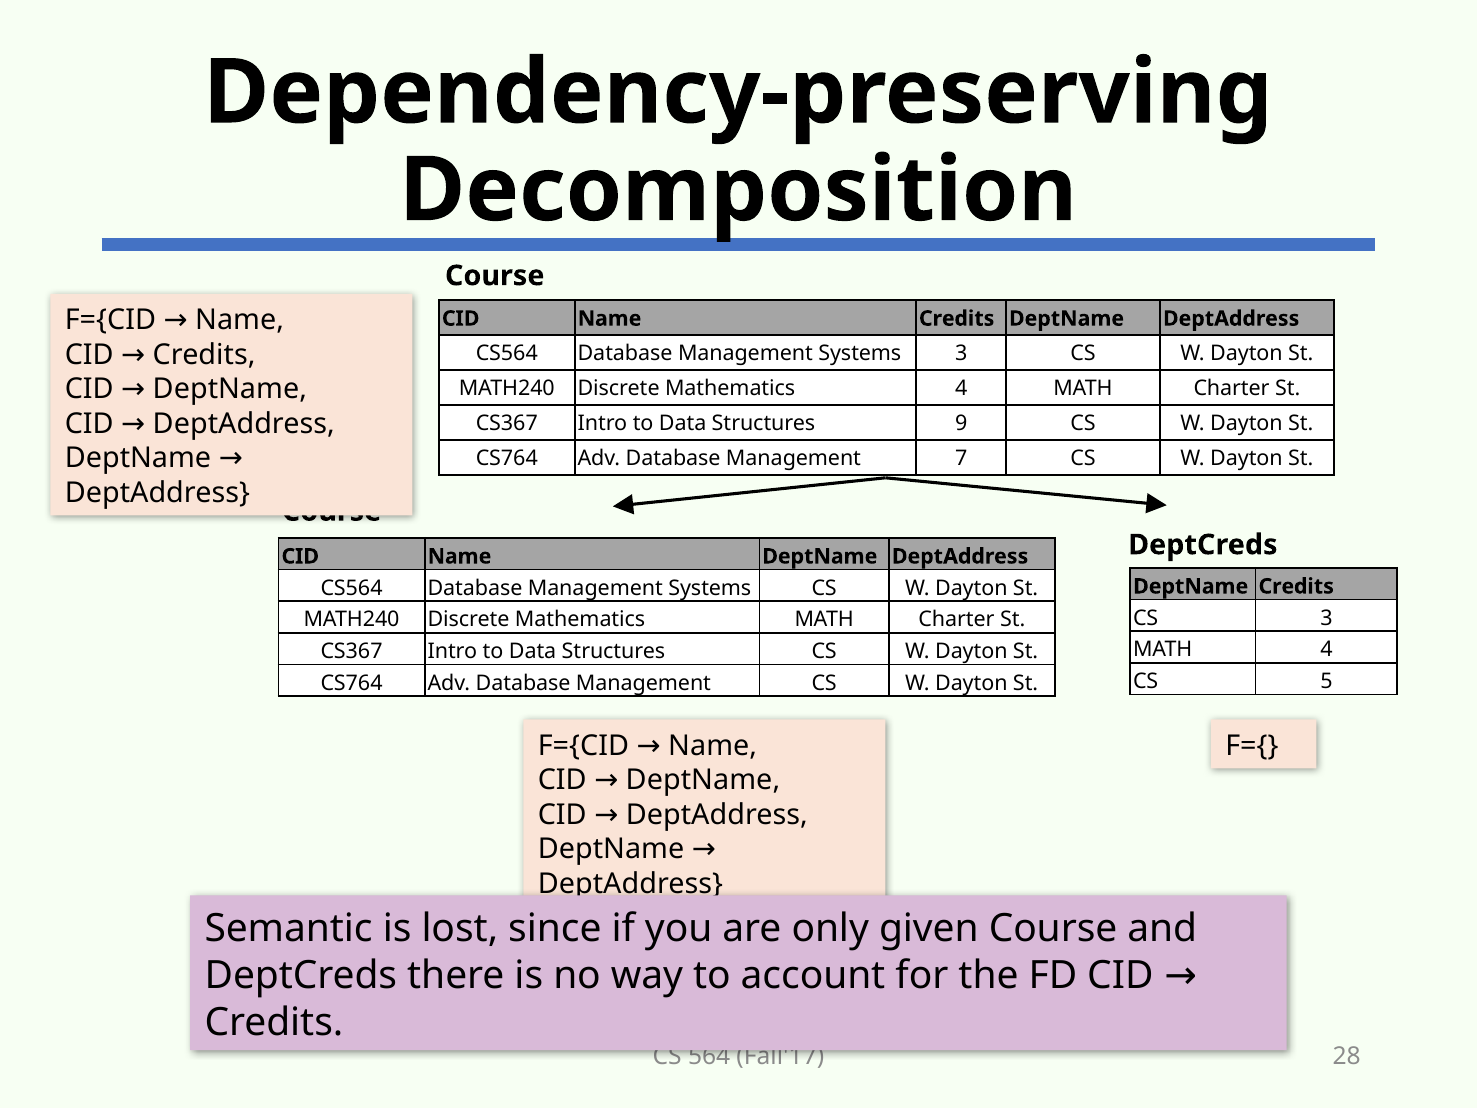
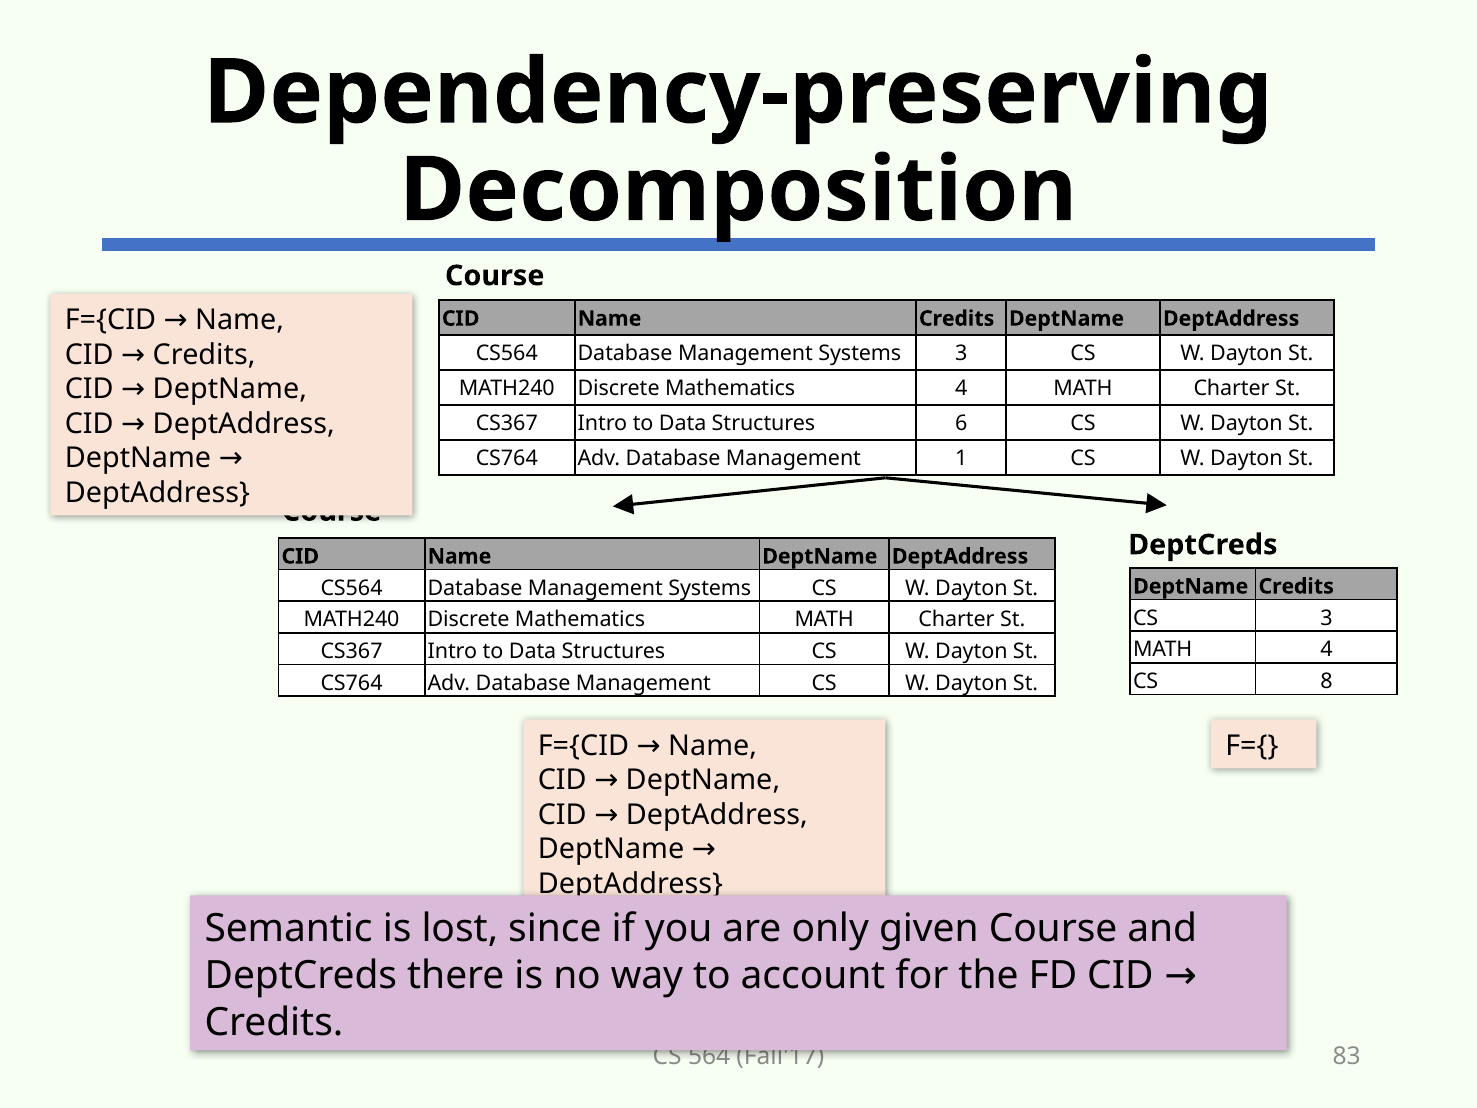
9: 9 -> 6
7: 7 -> 1
5: 5 -> 8
28: 28 -> 83
